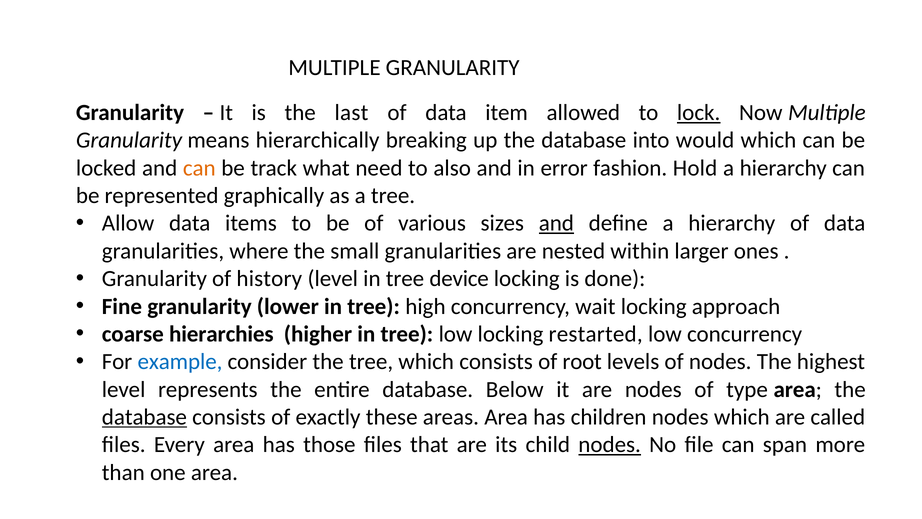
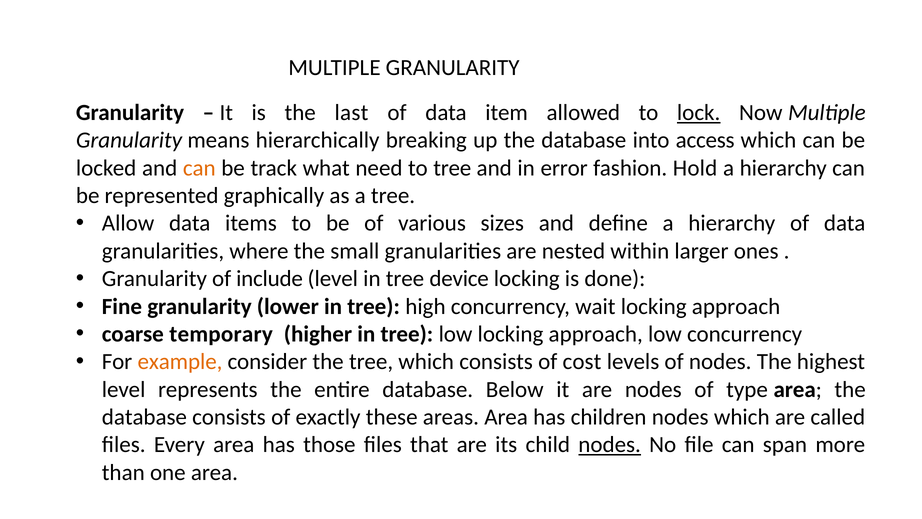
would: would -> access
to also: also -> tree
and at (556, 223) underline: present -> none
history: history -> include
hierarchies: hierarchies -> temporary
low locking restarted: restarted -> approach
example colour: blue -> orange
root: root -> cost
database at (144, 417) underline: present -> none
